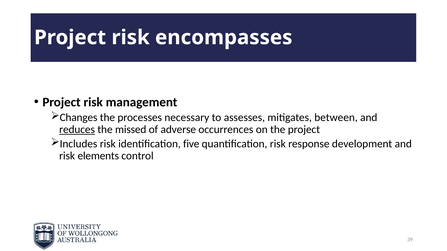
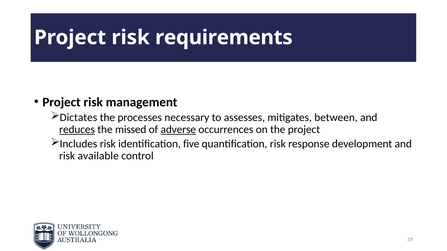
encompasses: encompasses -> requirements
Changes: Changes -> Dictates
adverse underline: none -> present
elements: elements -> available
